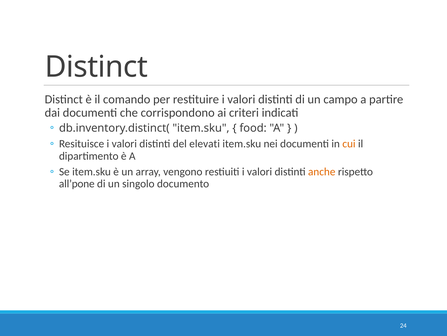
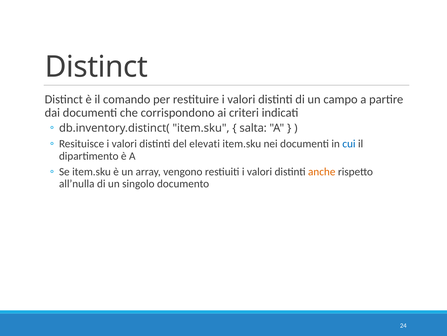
food: food -> salta
cui colour: orange -> blue
all’pone: all’pone -> all’nulla
